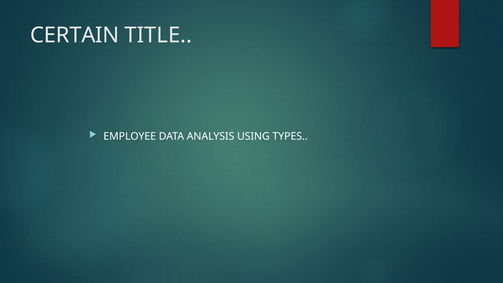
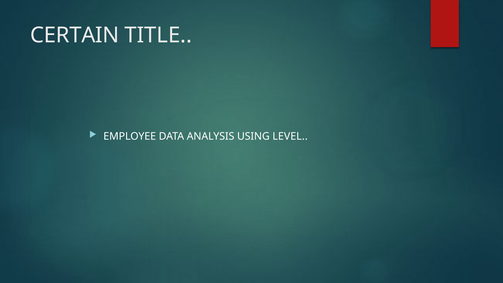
TYPES: TYPES -> LEVEL
